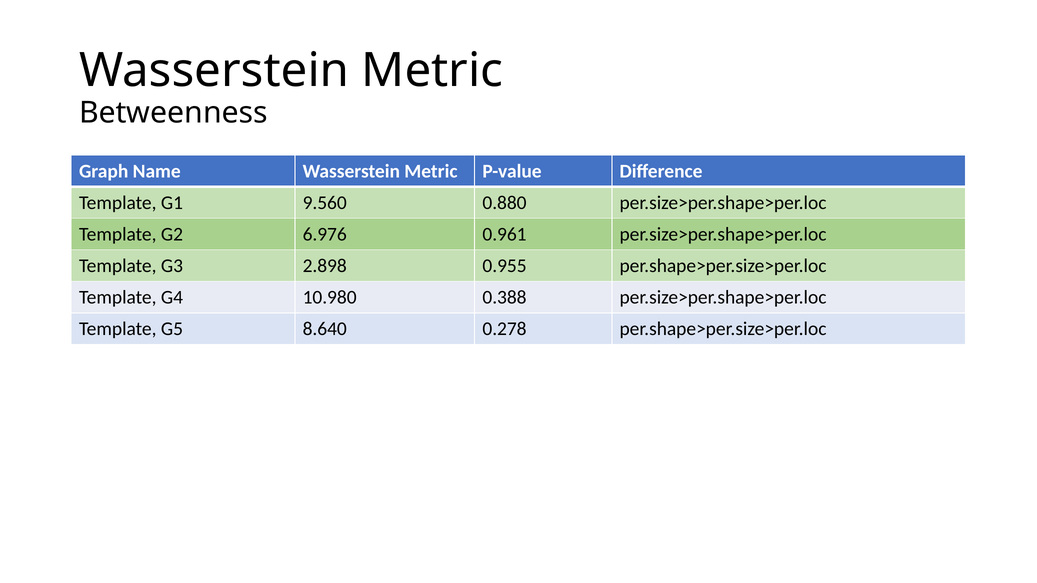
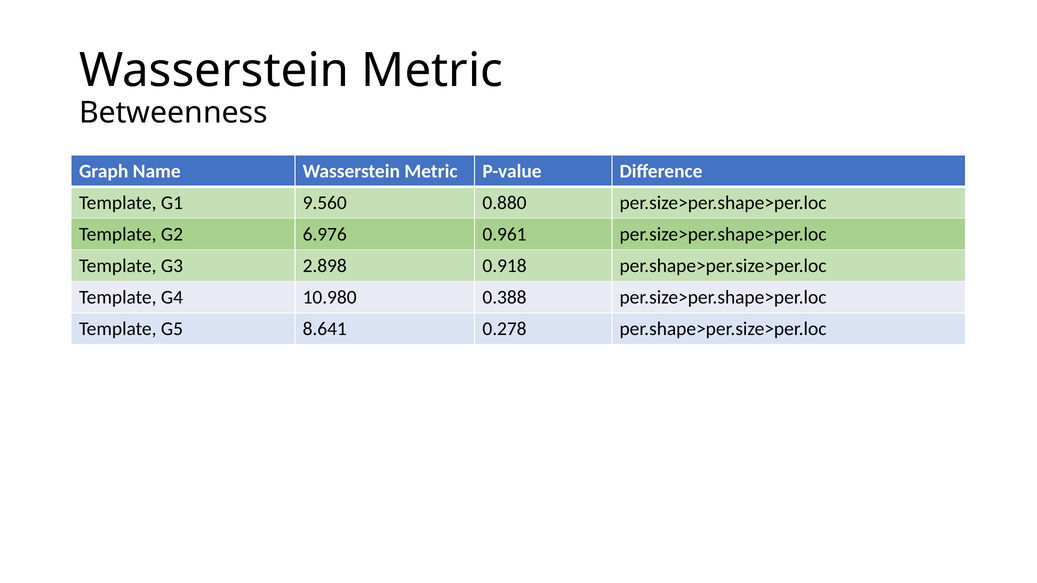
0.955: 0.955 -> 0.918
8.640: 8.640 -> 8.641
